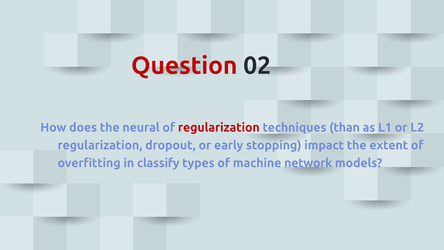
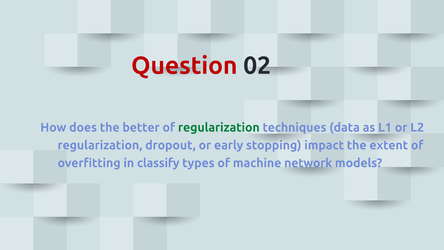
neural: neural -> better
regularization at (219, 127) colour: red -> green
than: than -> data
